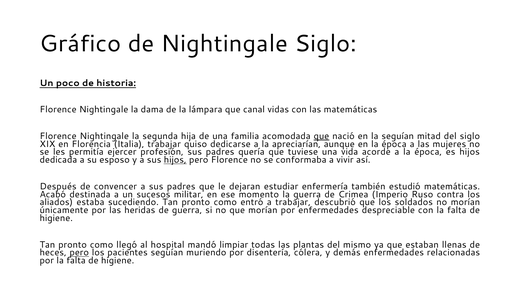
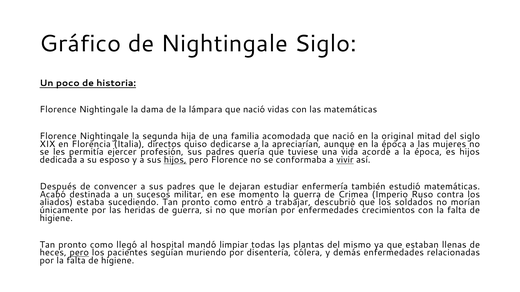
lámpara que canal: canal -> nació
que at (321, 136) underline: present -> none
la seguían: seguían -> original
Italia trabajar: trabajar -> directos
vivir underline: none -> present
despreciable: despreciable -> crecimientos
